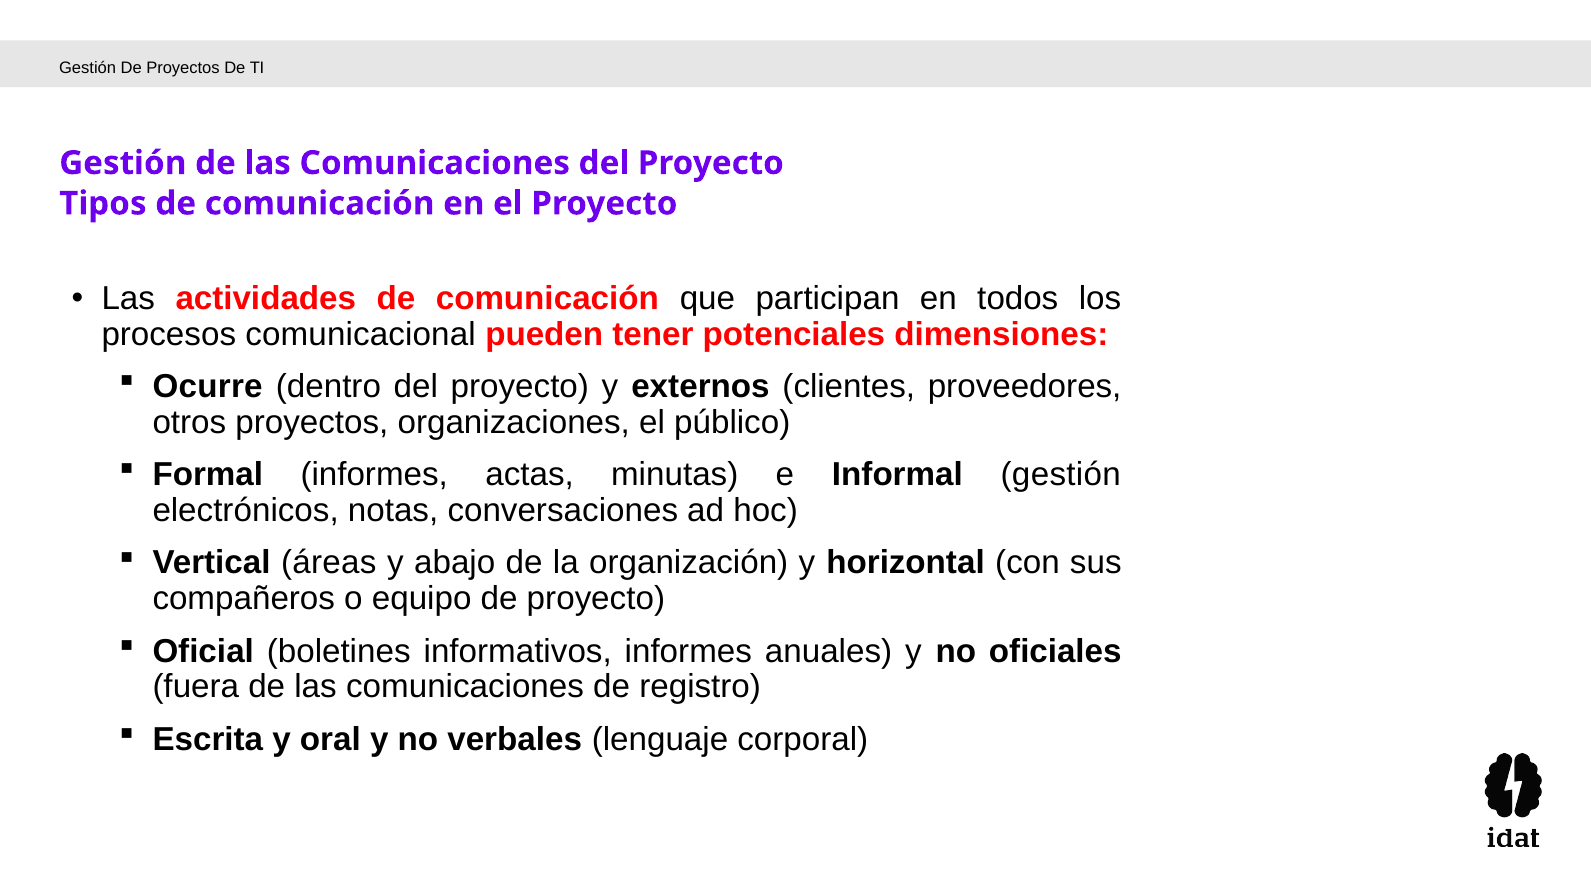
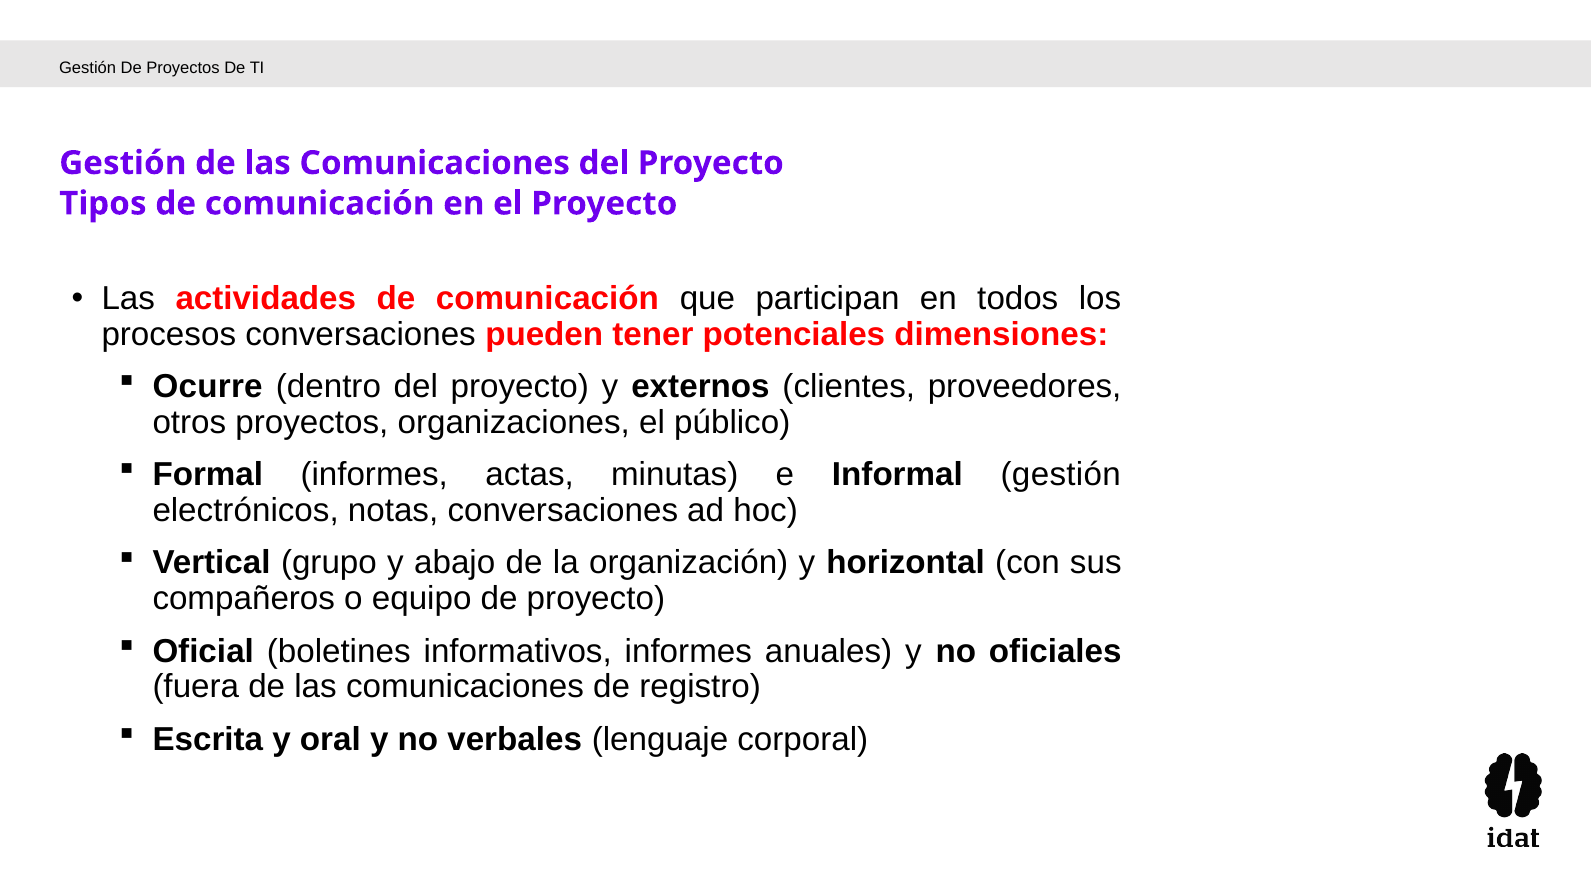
procesos comunicacional: comunicacional -> conversaciones
áreas: áreas -> grupo
